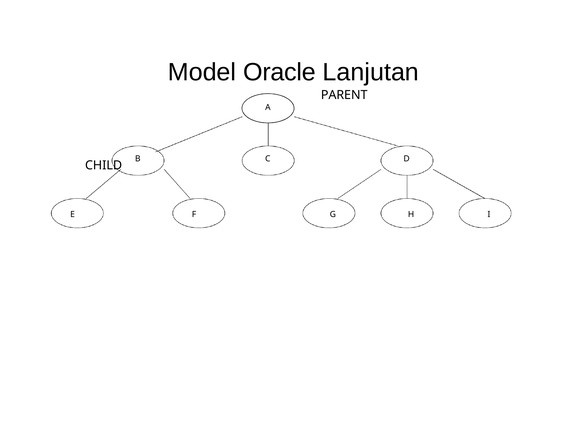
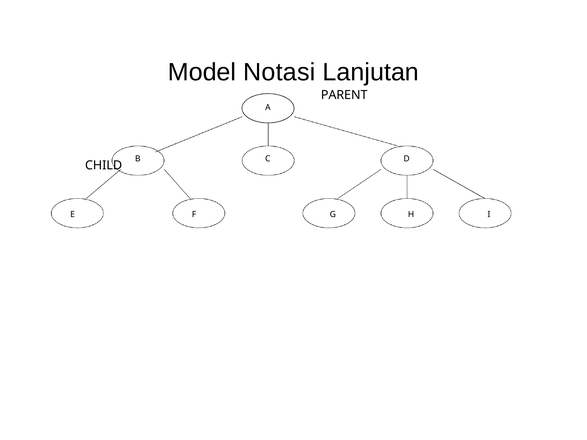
Oracle: Oracle -> Notasi
